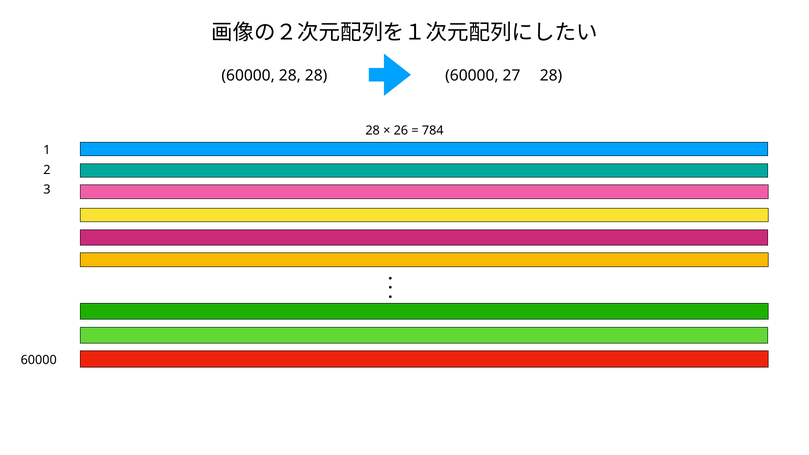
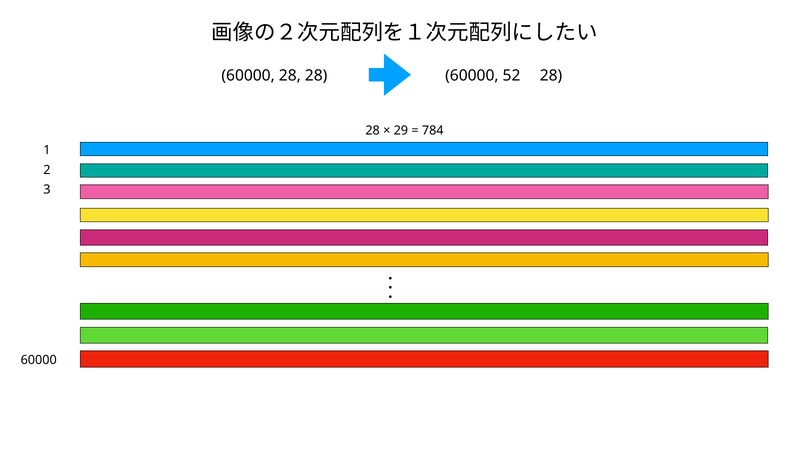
27: 27 -> 52
26: 26 -> 29
